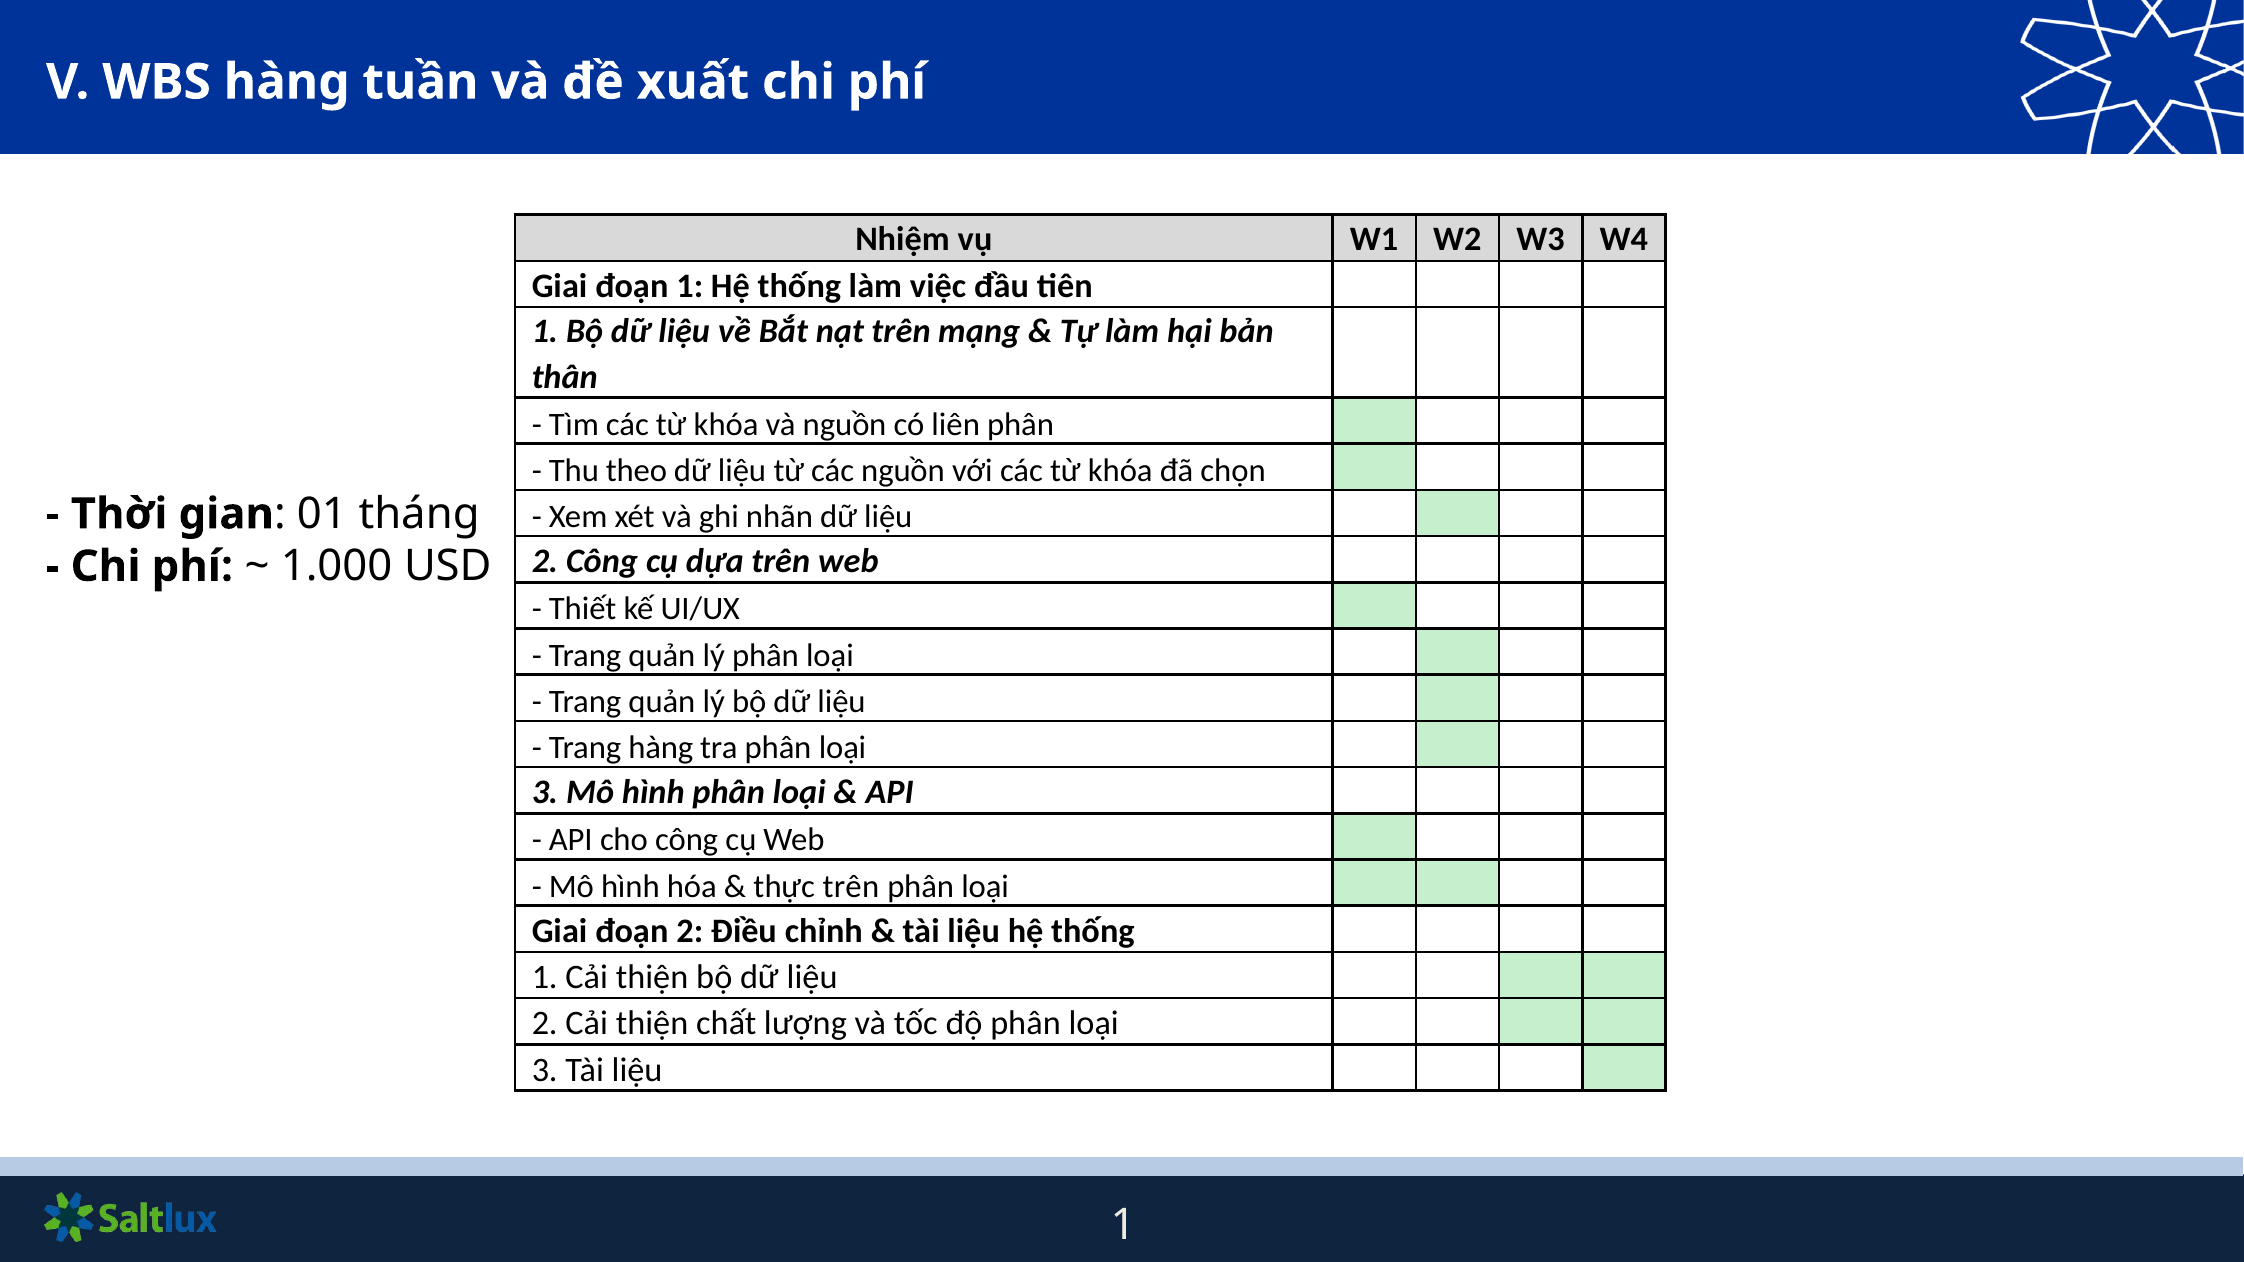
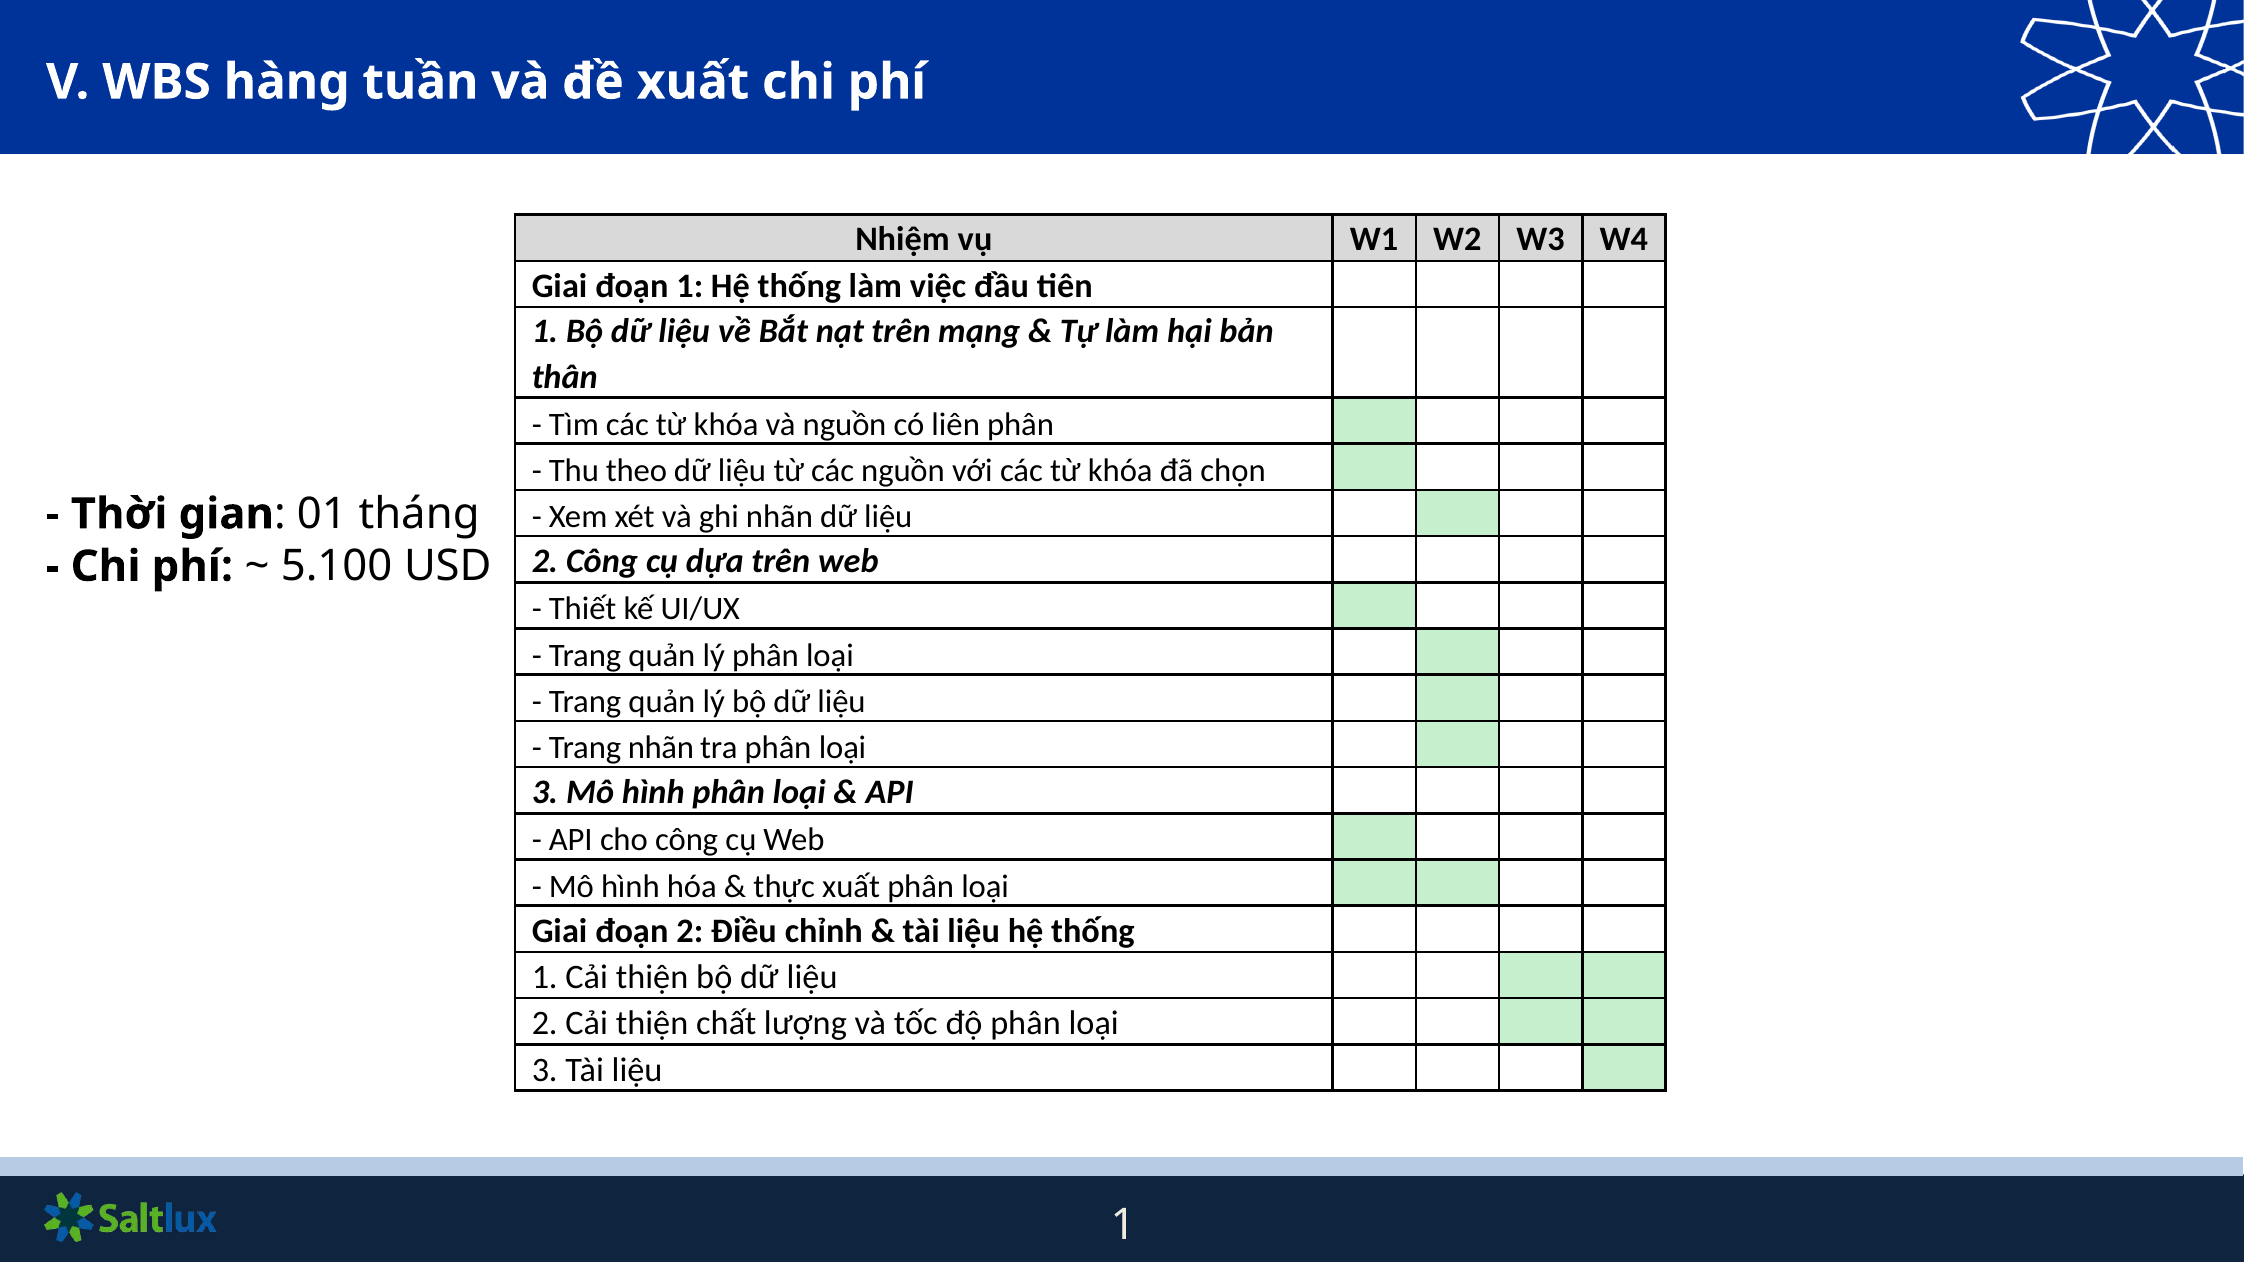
1.000: 1.000 -> 5.100
Trang hàng: hàng -> nhãn
thực trên: trên -> xuất
